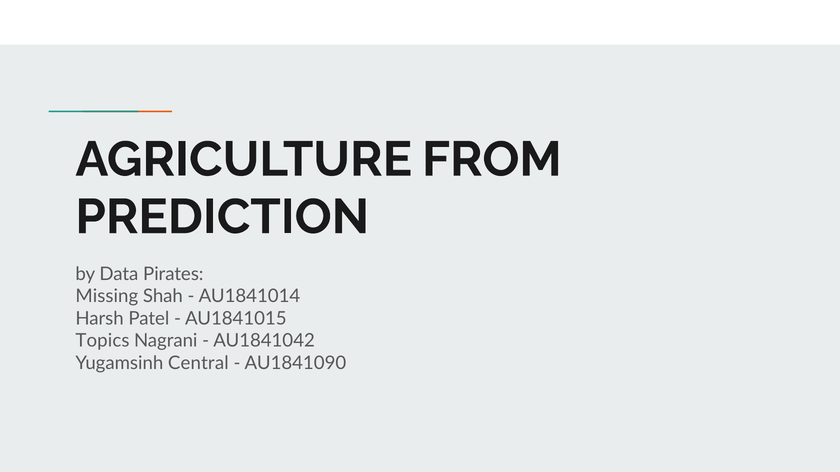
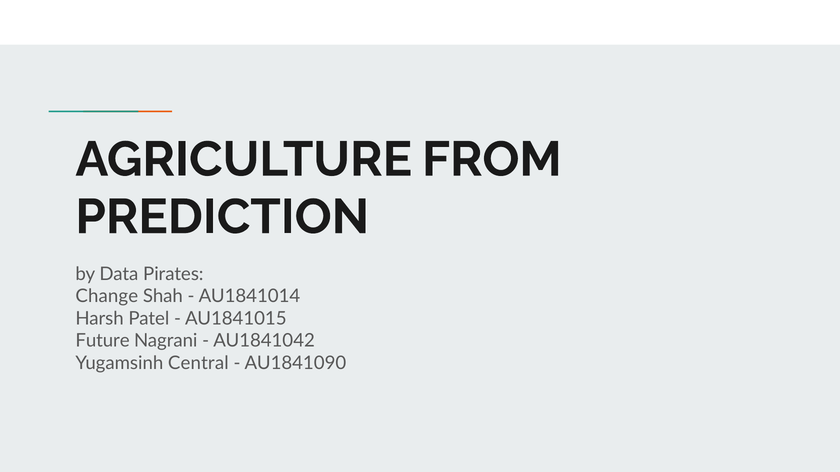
Missing: Missing -> Change
Topics: Topics -> Future
